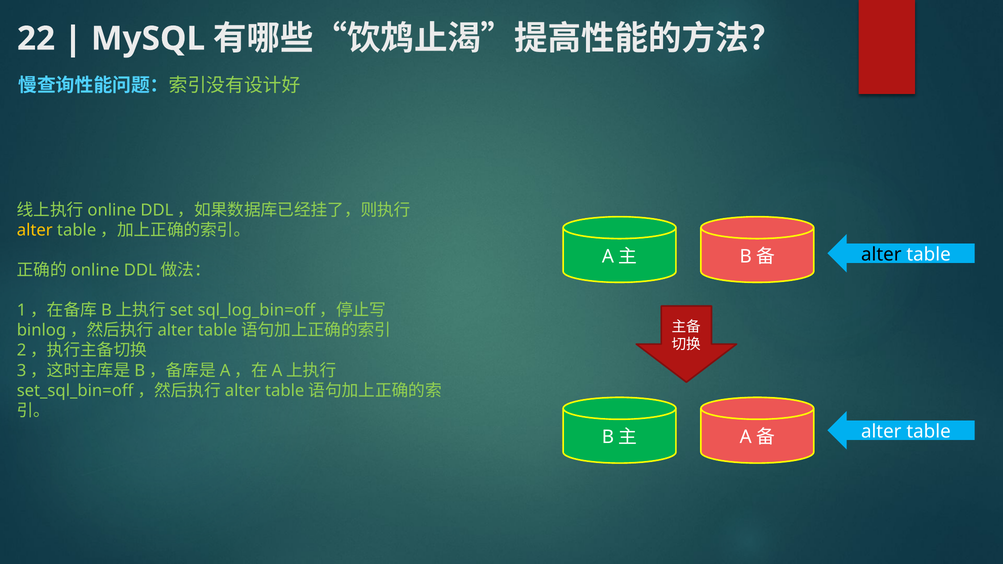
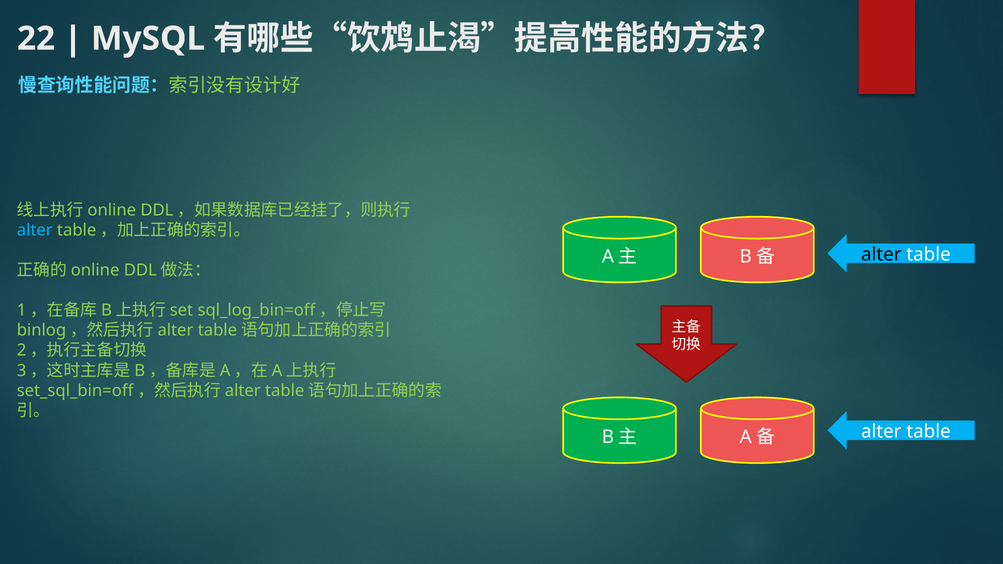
alter at (35, 230) colour: yellow -> light blue
